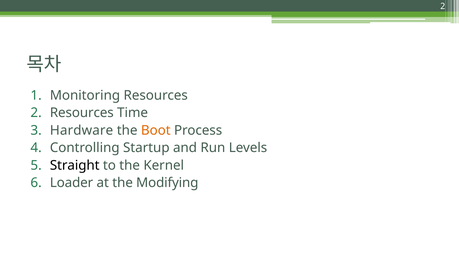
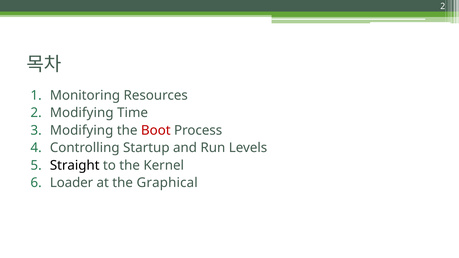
2 Resources: Resources -> Modifying
Hardware at (82, 130): Hardware -> Modifying
Boot colour: orange -> red
Modifying: Modifying -> Graphical
